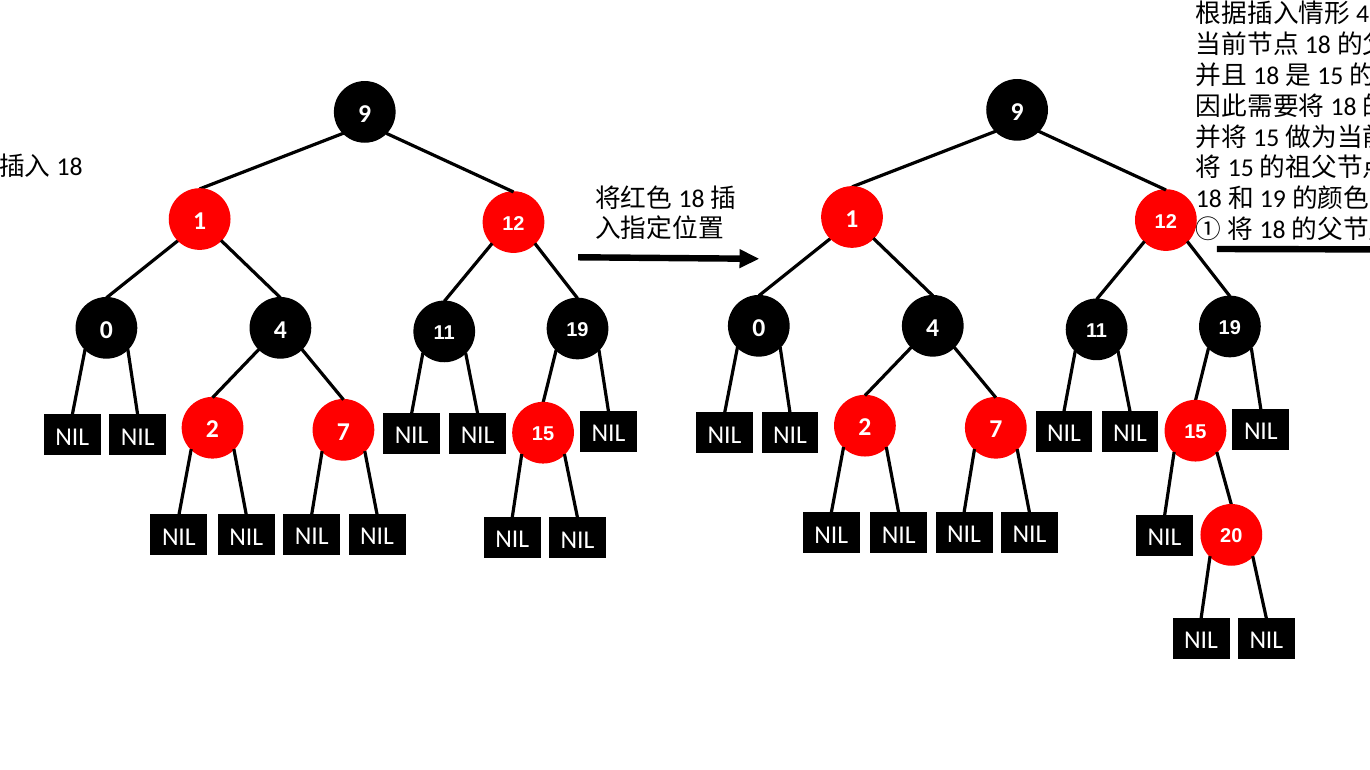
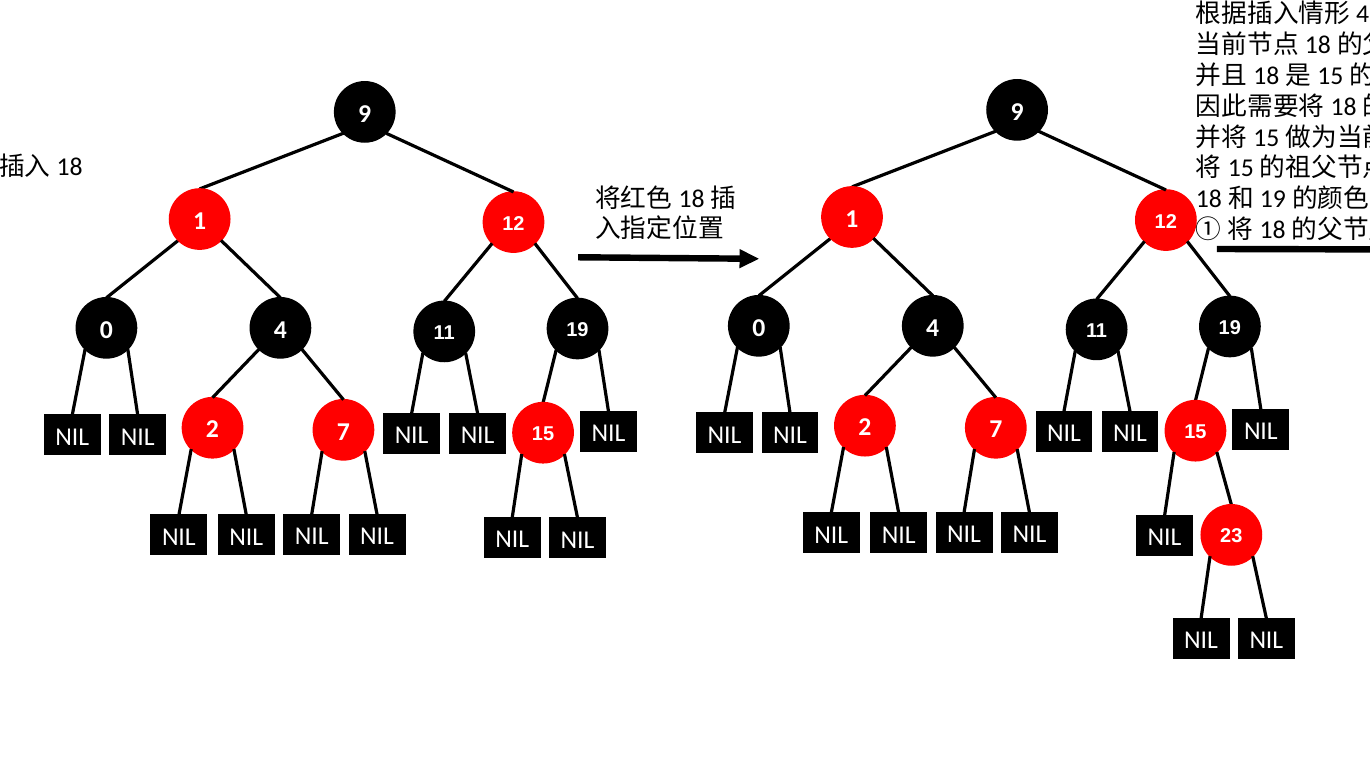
20: 20 -> 23
